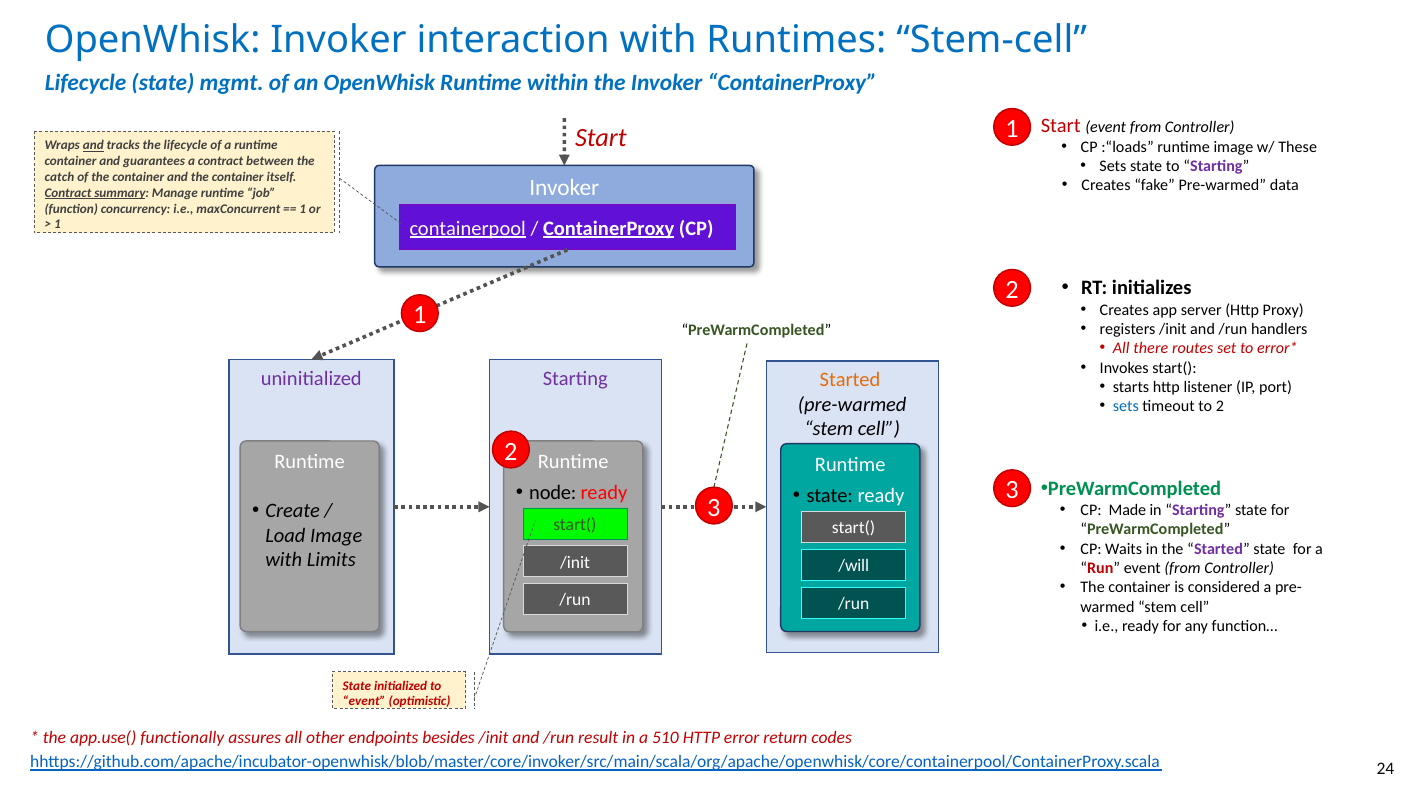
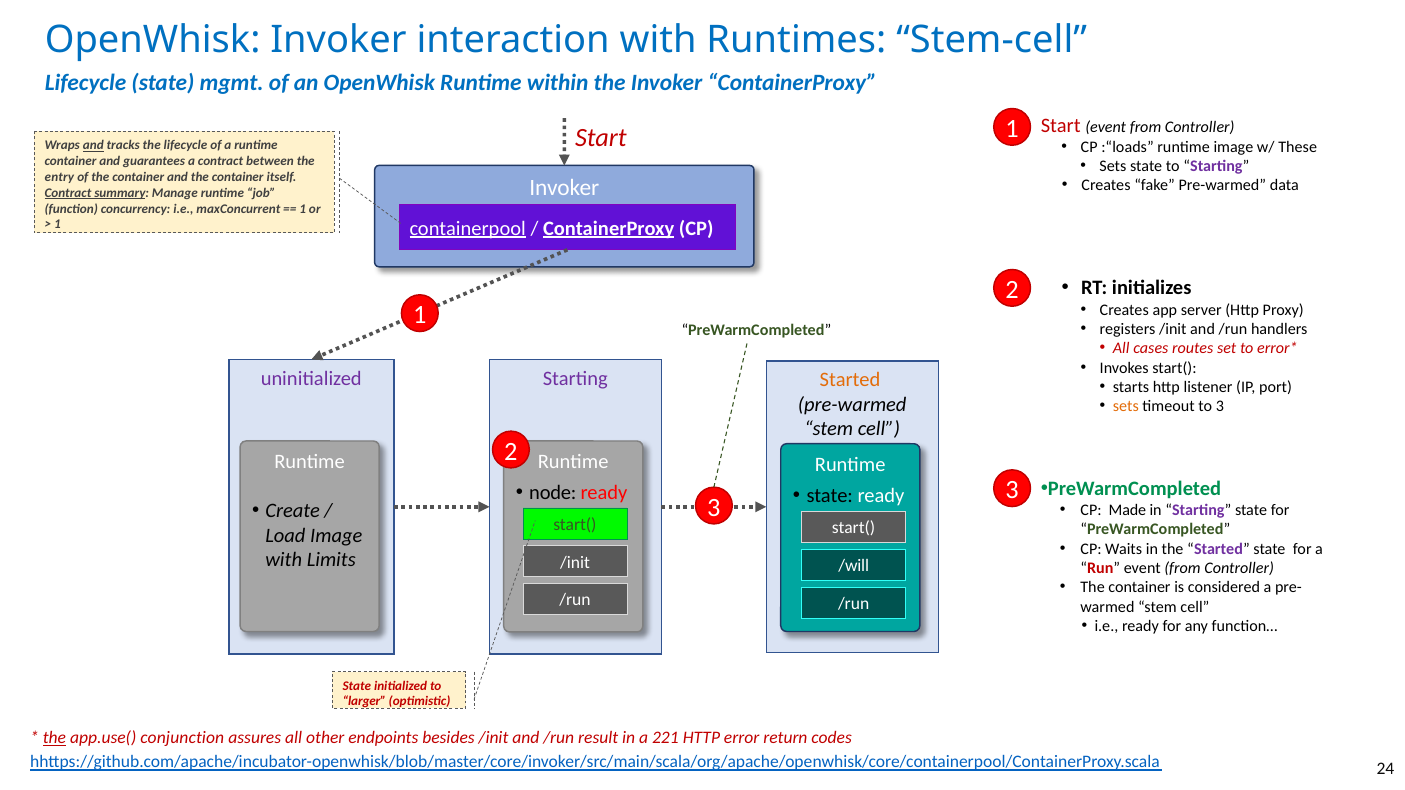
catch: catch -> entry
there: there -> cases
sets at (1126, 407) colour: blue -> orange
to 2: 2 -> 3
event at (364, 702): event -> larger
the at (54, 738) underline: none -> present
functionally: functionally -> conjunction
510: 510 -> 221
